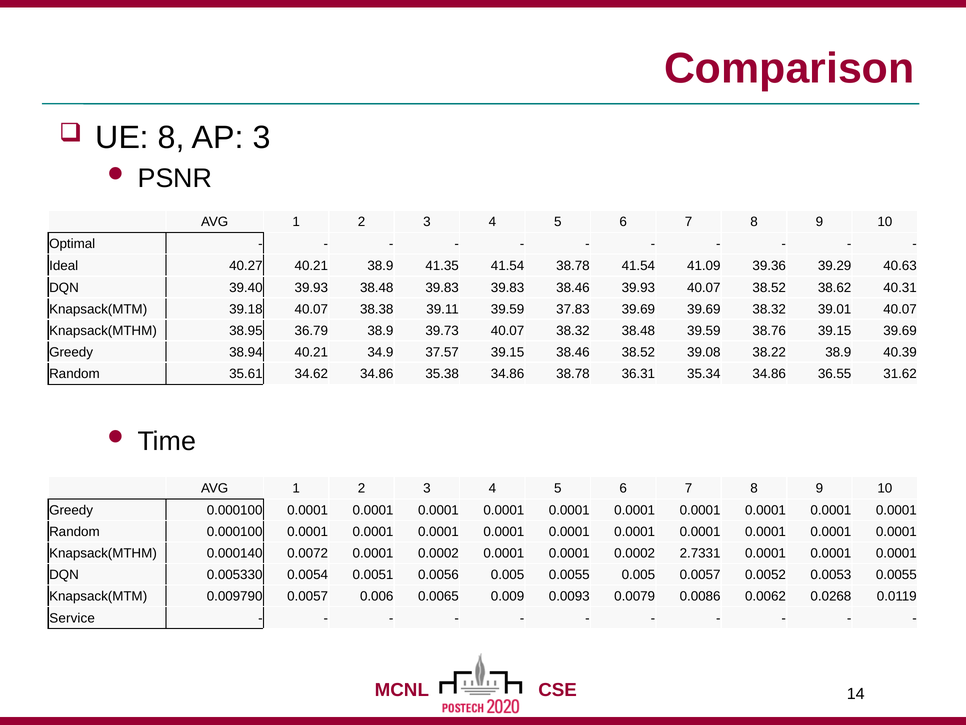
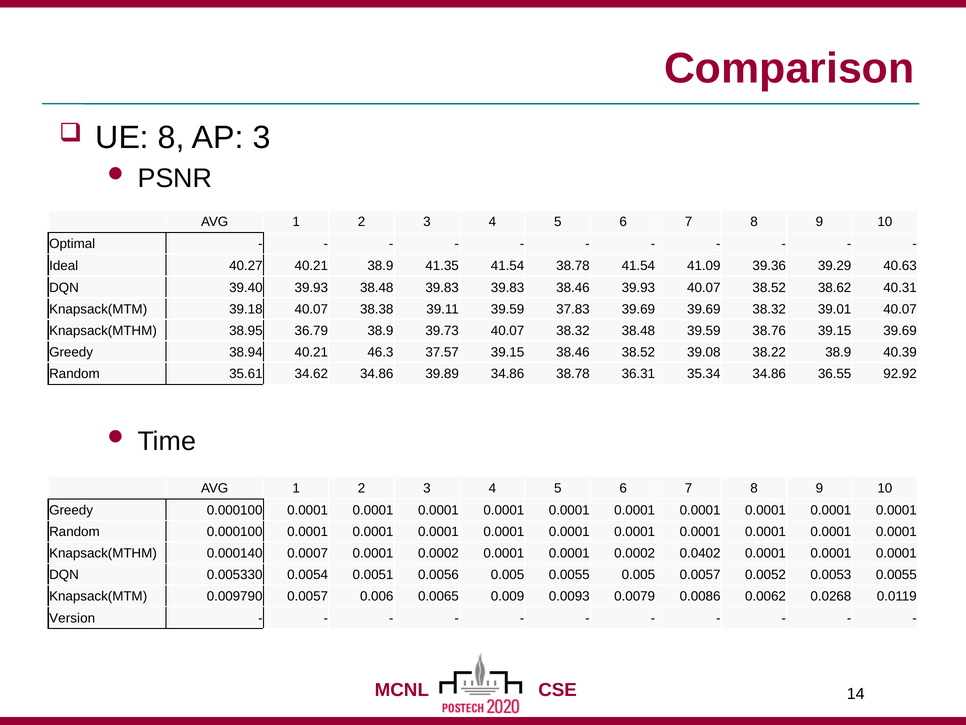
34.9: 34.9 -> 46.3
35.38: 35.38 -> 39.89
31.62: 31.62 -> 92.92
0.0072: 0.0072 -> 0.0007
2.7331: 2.7331 -> 0.0402
Service: Service -> Version
